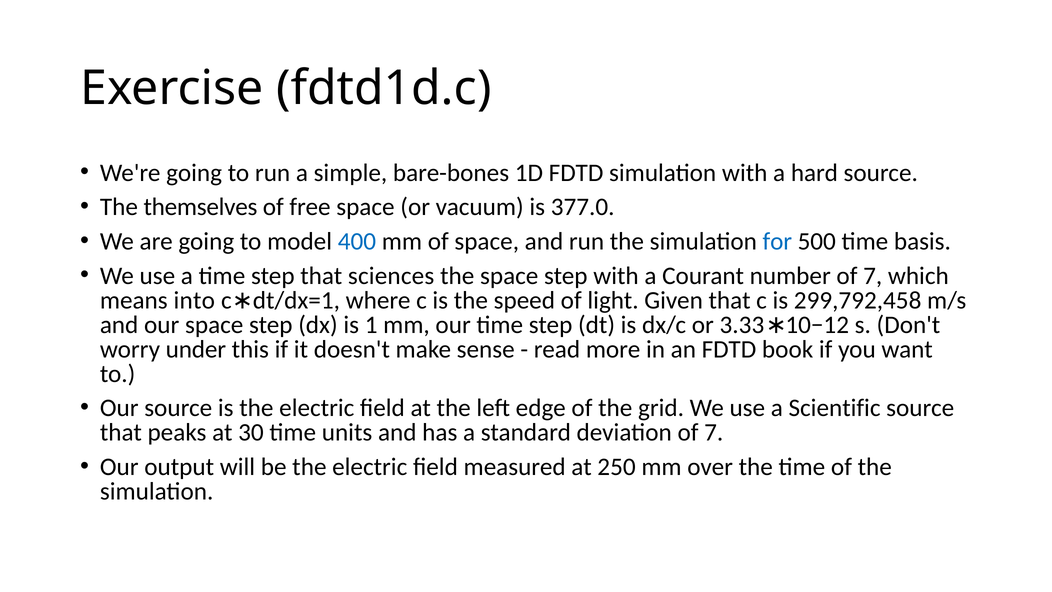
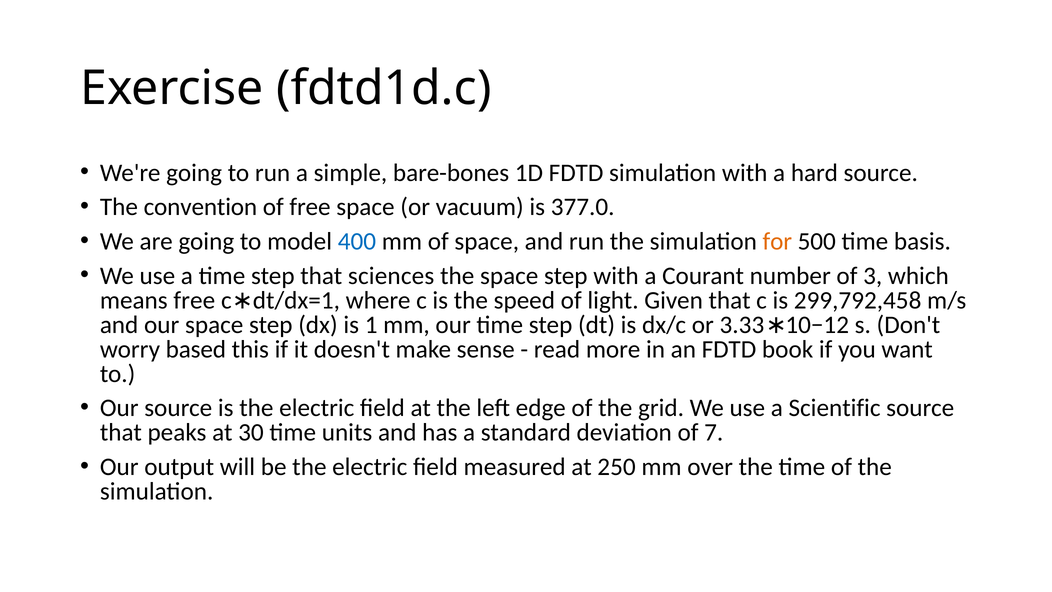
themselves: themselves -> convention
for colour: blue -> orange
number of 7: 7 -> 3
means into: into -> free
under: under -> based
